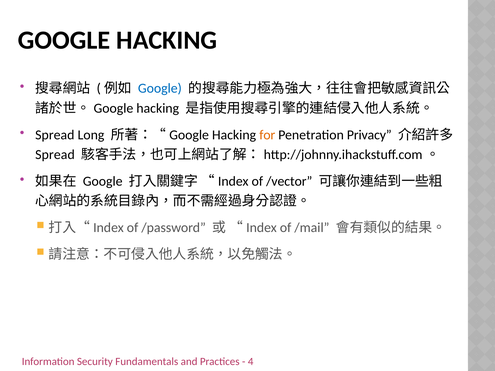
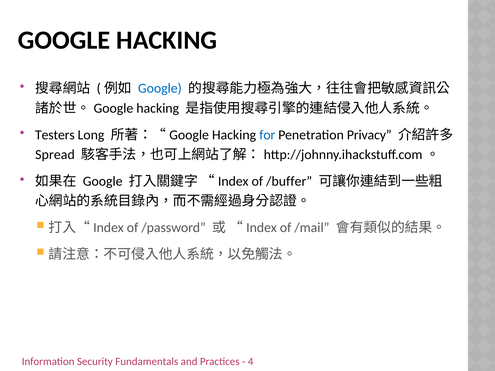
Spread at (55, 135): Spread -> Testers
for colour: orange -> blue
/vector: /vector -> /buffer
